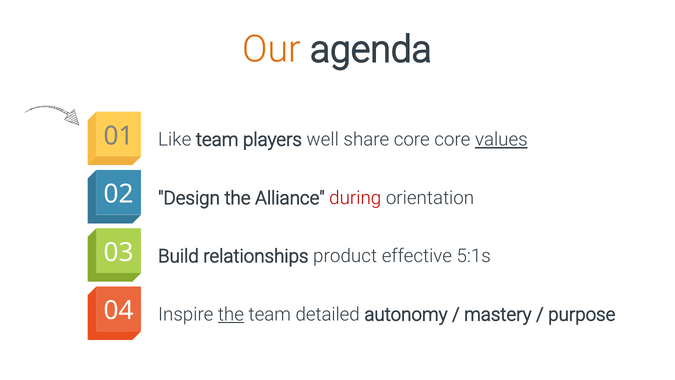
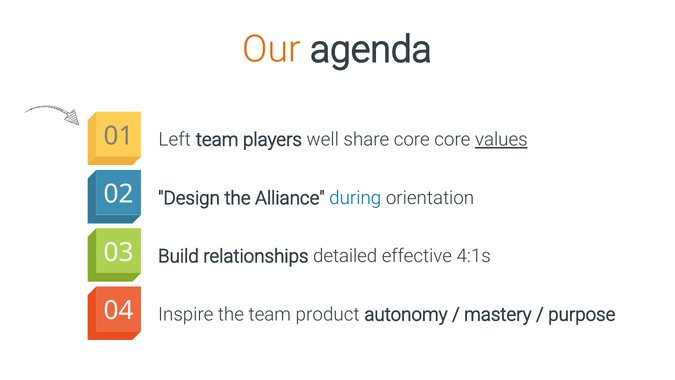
Like: Like -> Left
during colour: red -> blue
product: product -> detailed
5:1s: 5:1s -> 4:1s
the at (231, 314) underline: present -> none
detailed: detailed -> product
